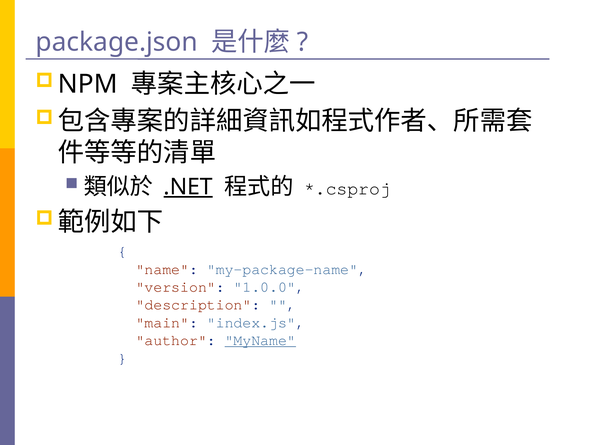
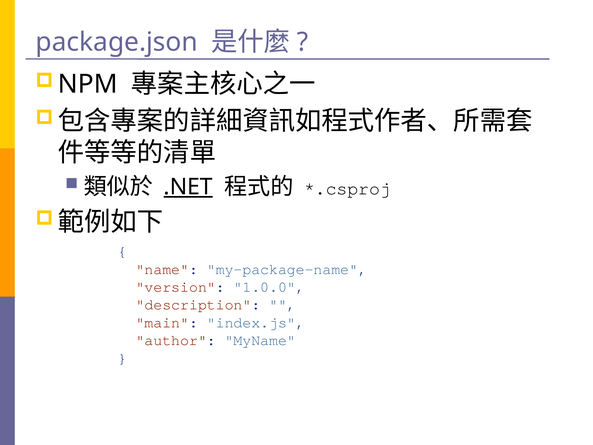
MyName underline: present -> none
